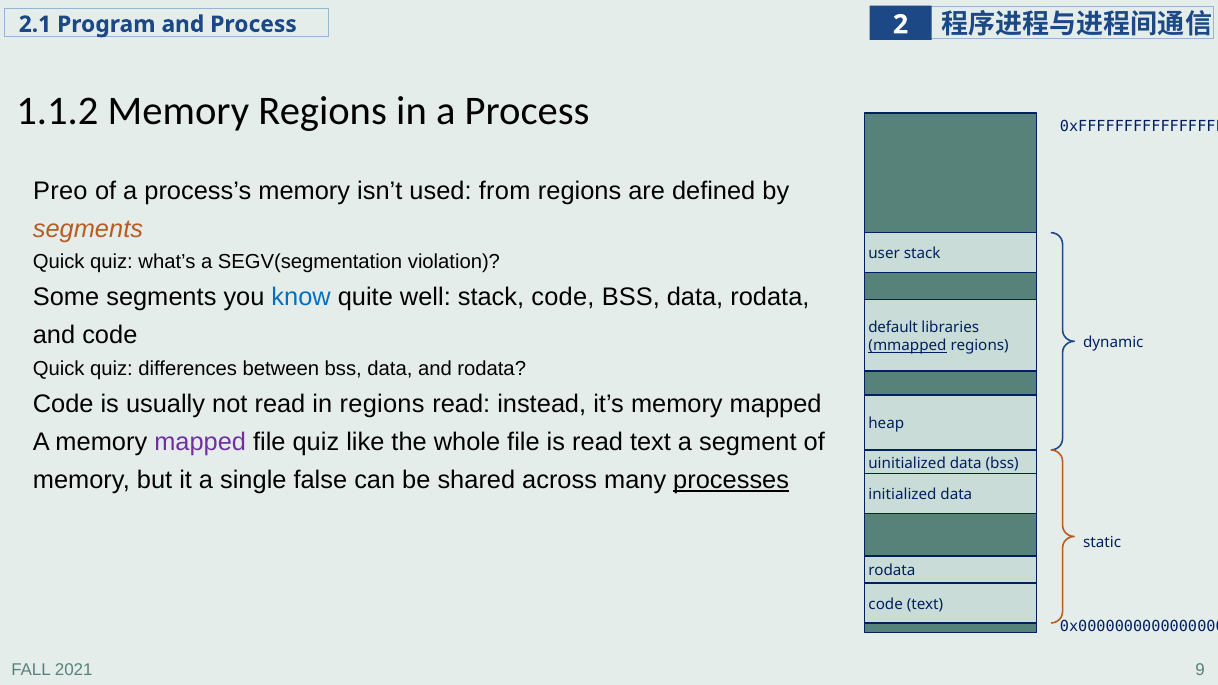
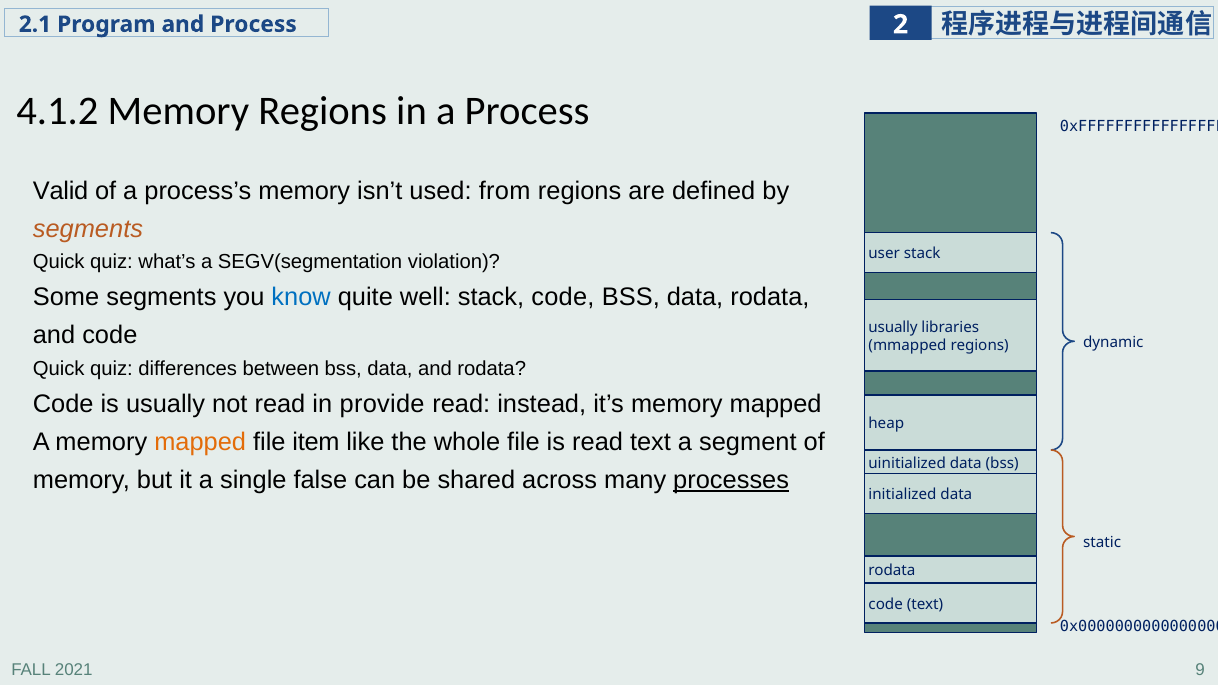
1.1.2: 1.1.2 -> 4.1.2
Preo: Preo -> Valid
default at (893, 327): default -> usually
mmapped underline: present -> none
in regions: regions -> provide
mapped at (200, 442) colour: purple -> orange
file quiz: quiz -> item
